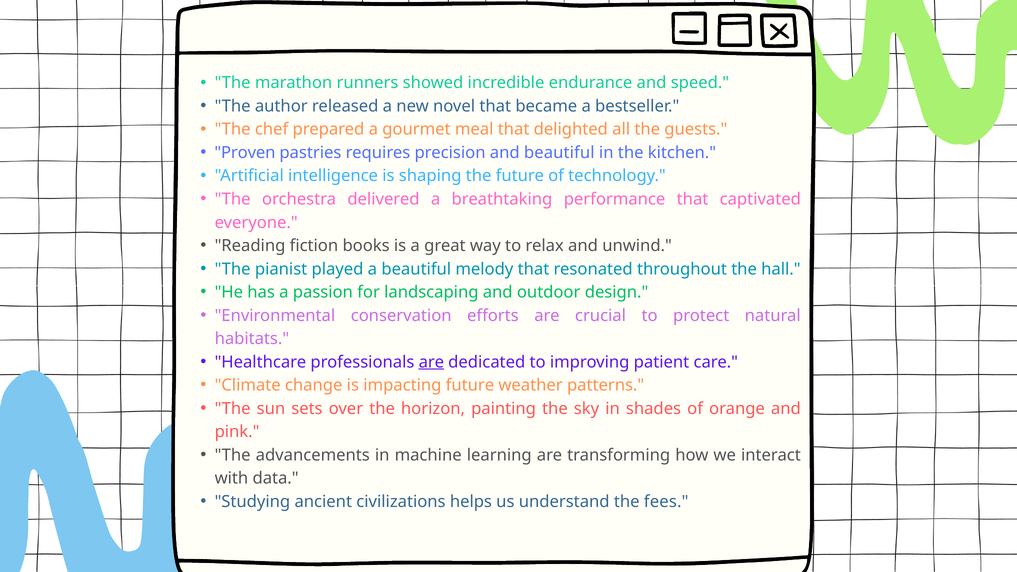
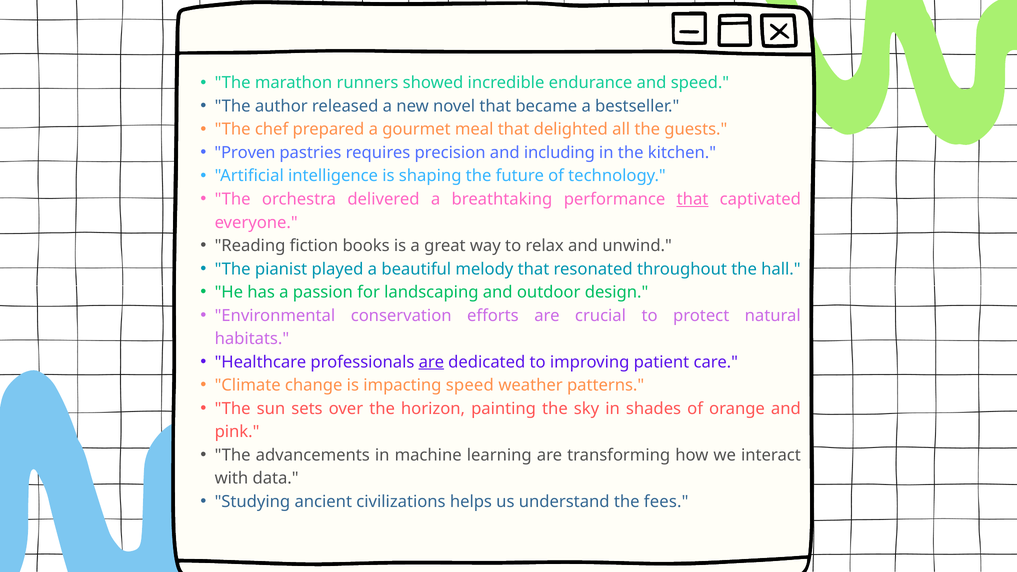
and beautiful: beautiful -> including
that at (693, 199) underline: none -> present
impacting future: future -> speed
